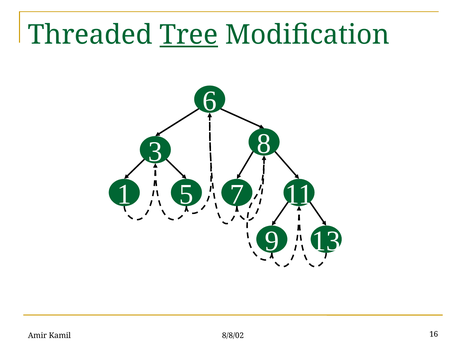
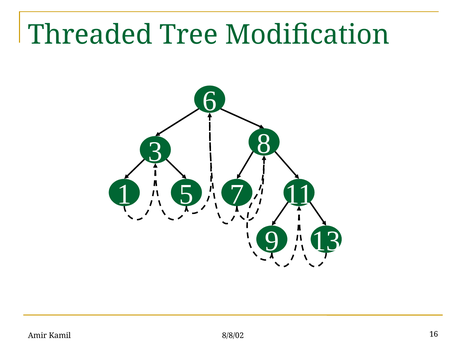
Tree underline: present -> none
